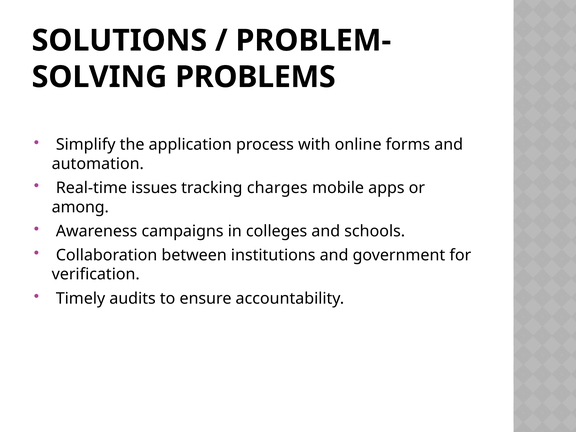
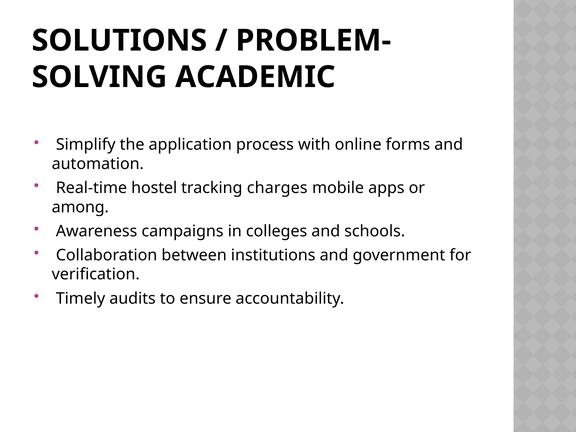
PROBLEMS: PROBLEMS -> ACADEMIC
issues: issues -> hostel
